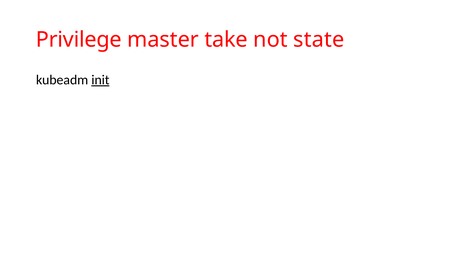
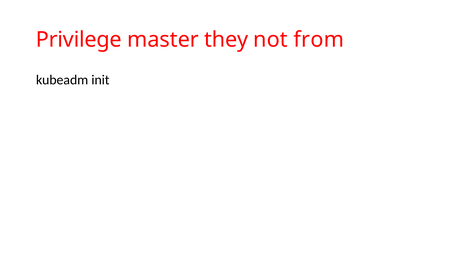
take: take -> they
state: state -> from
init underline: present -> none
